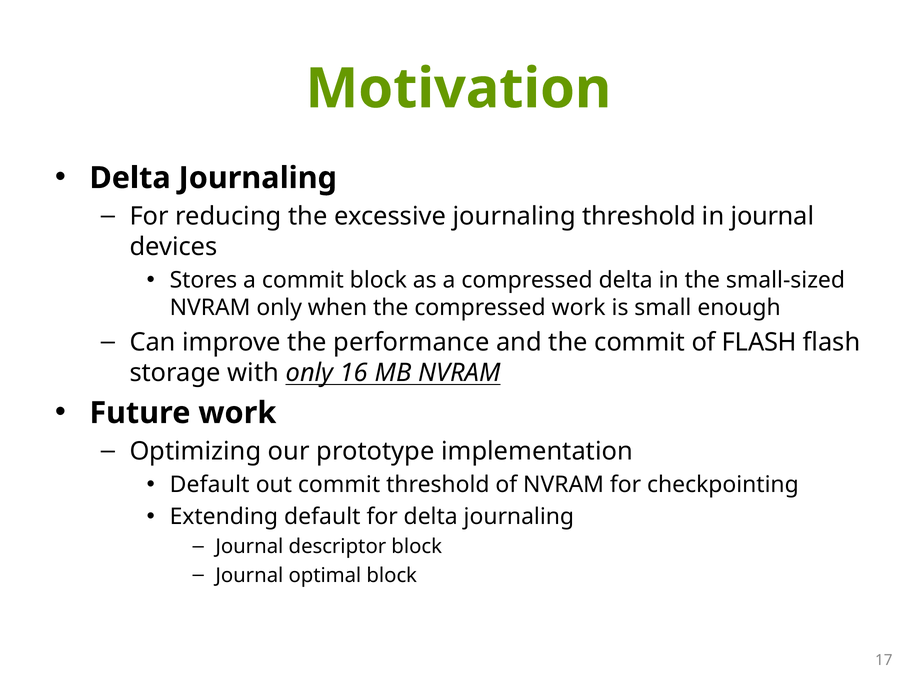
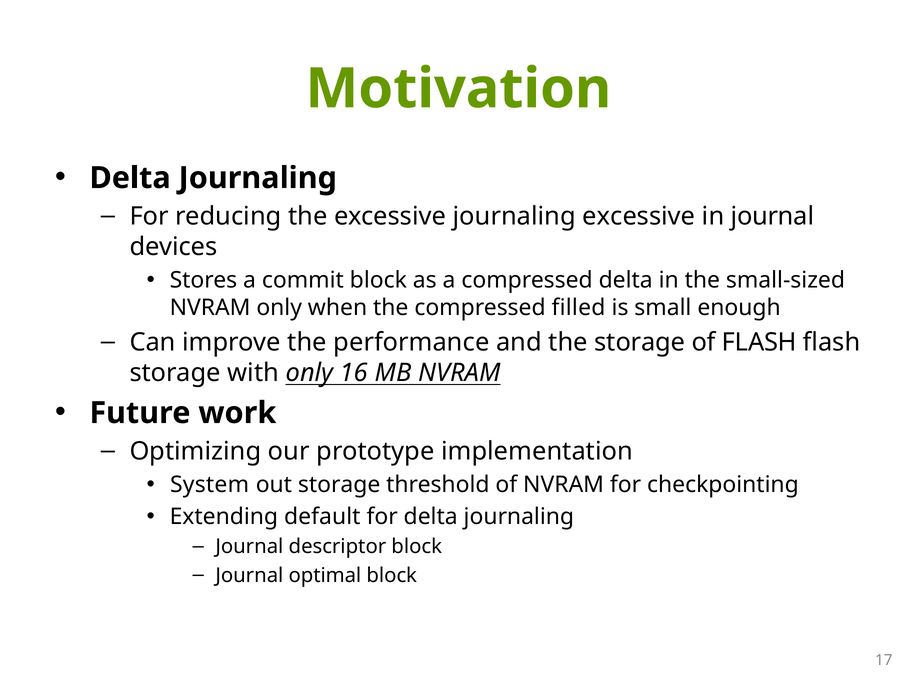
journaling threshold: threshold -> excessive
compressed work: work -> filled
the commit: commit -> storage
Default at (210, 485): Default -> System
out commit: commit -> storage
